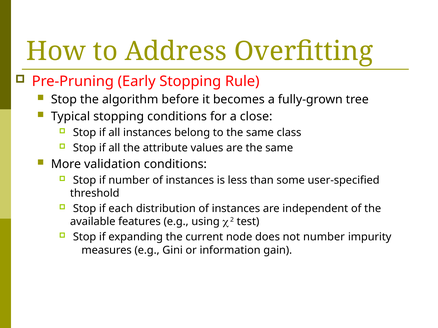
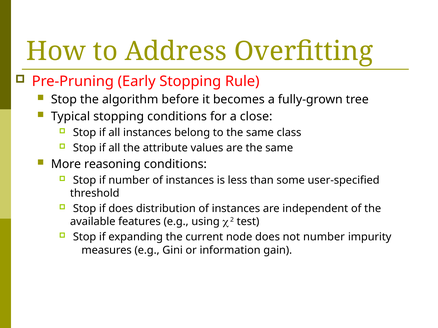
validation: validation -> reasoning
if each: each -> does
